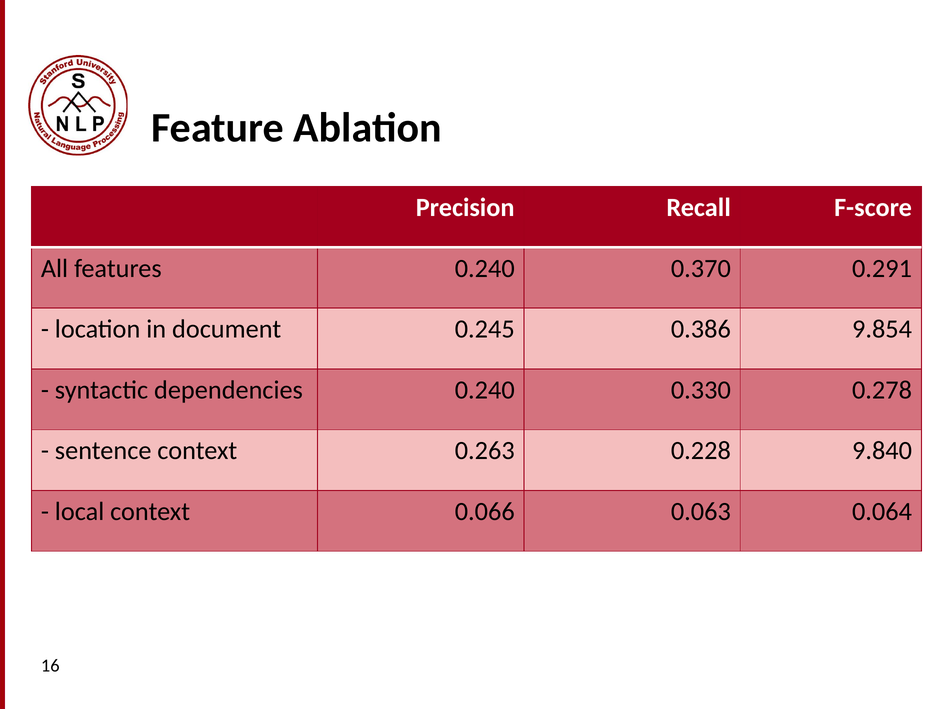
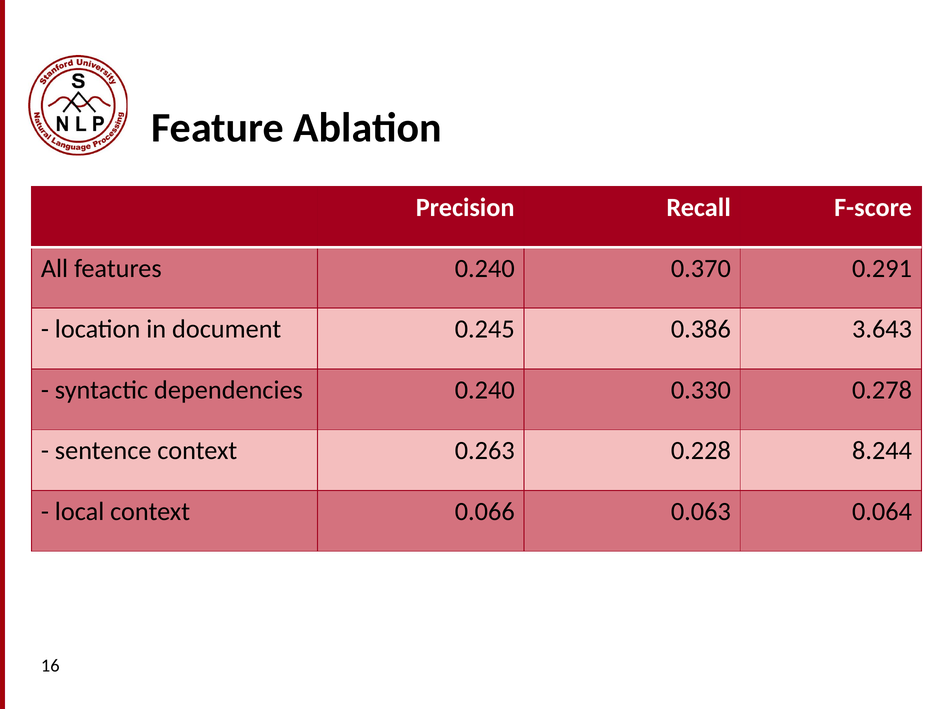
9.854: 9.854 -> 3.643
9.840: 9.840 -> 8.244
